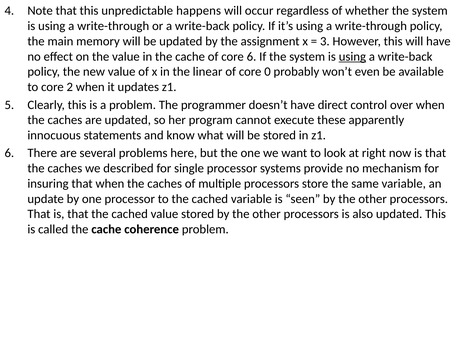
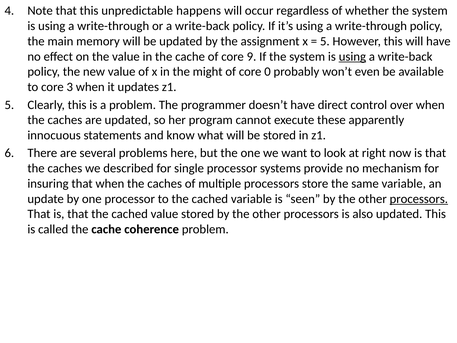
3 at (325, 41): 3 -> 5
core 6: 6 -> 9
linear: linear -> might
2: 2 -> 3
processors at (419, 199) underline: none -> present
